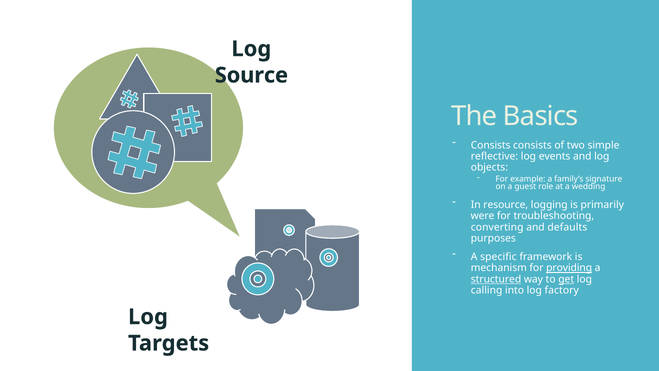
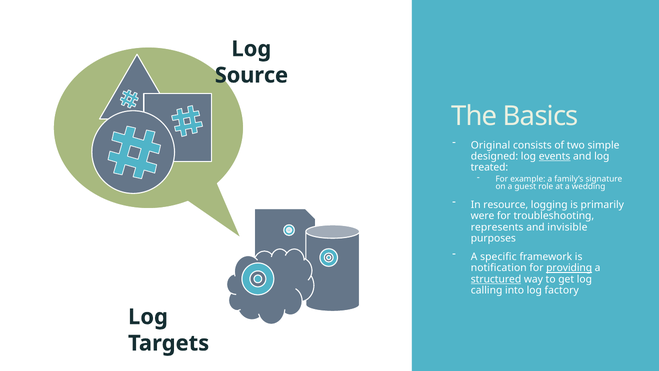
Consists at (491, 145): Consists -> Original
reflective: reflective -> designed
events underline: none -> present
objects: objects -> treated
converting: converting -> represents
defaults: defaults -> invisible
mechanism: mechanism -> notification
get underline: present -> none
